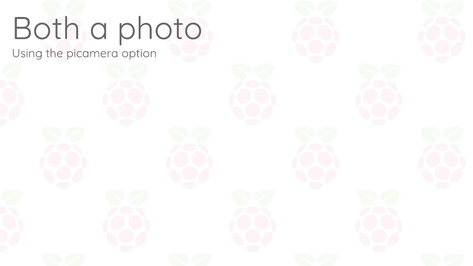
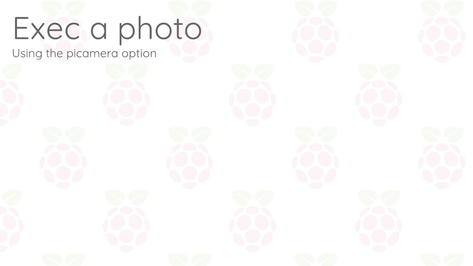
Both: Both -> Exec
